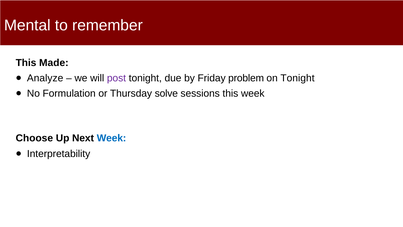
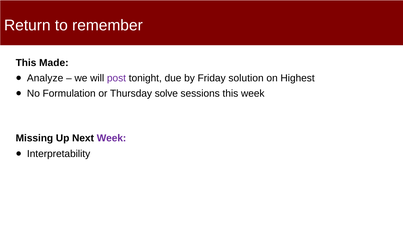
Mental: Mental -> Return
problem: problem -> solution
on Tonight: Tonight -> Highest
Choose: Choose -> Missing
Week at (112, 138) colour: blue -> purple
